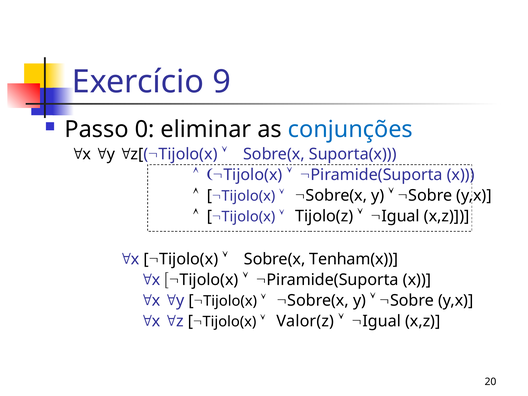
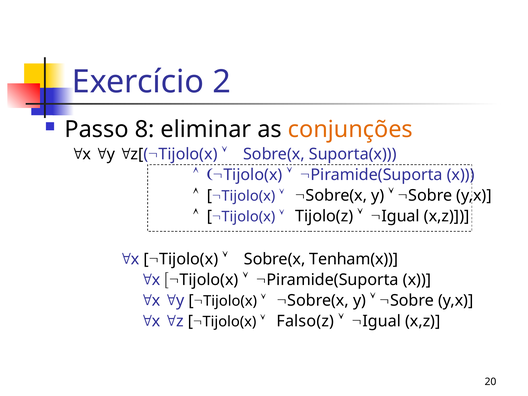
9: 9 -> 2
0: 0 -> 8
conjunções colour: blue -> orange
Valor(z: Valor(z -> Falso(z
